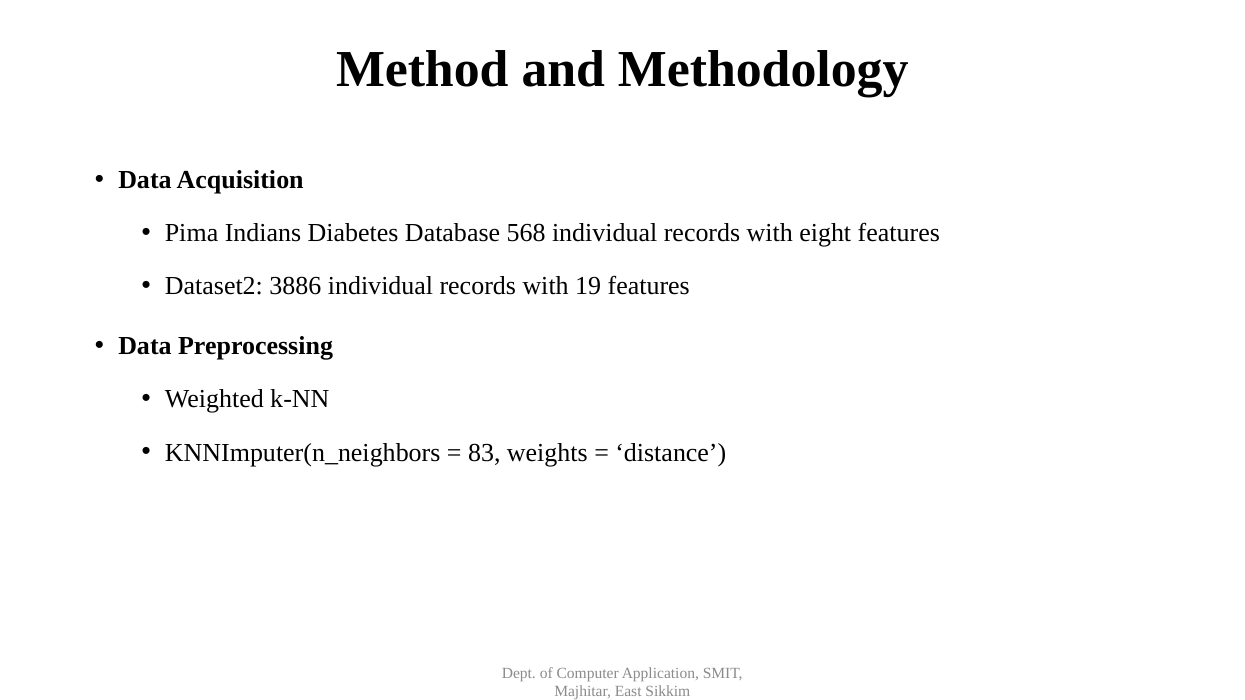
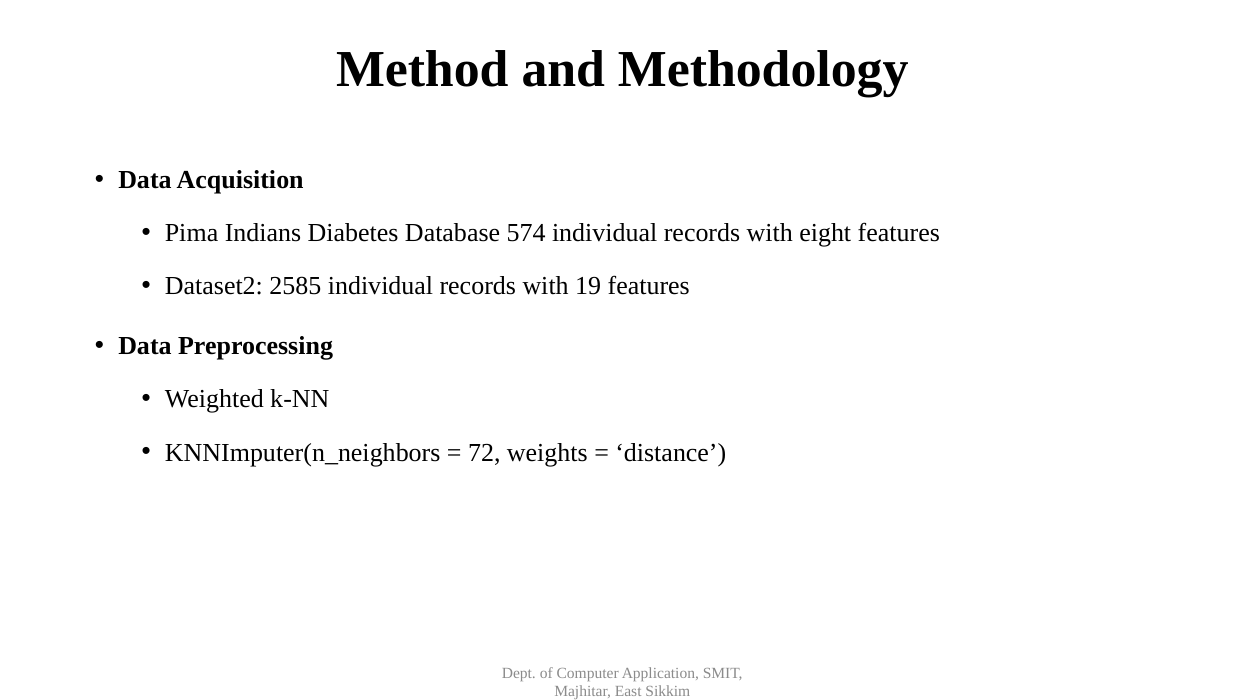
568: 568 -> 574
3886: 3886 -> 2585
83: 83 -> 72
